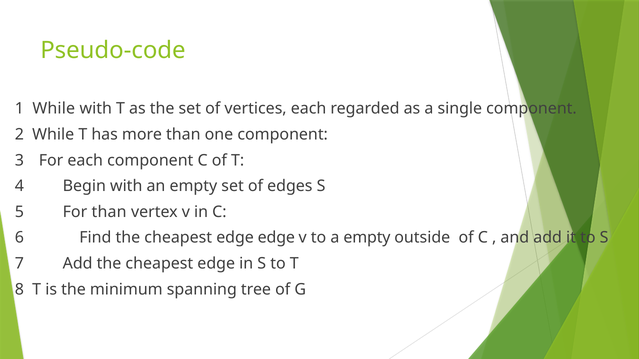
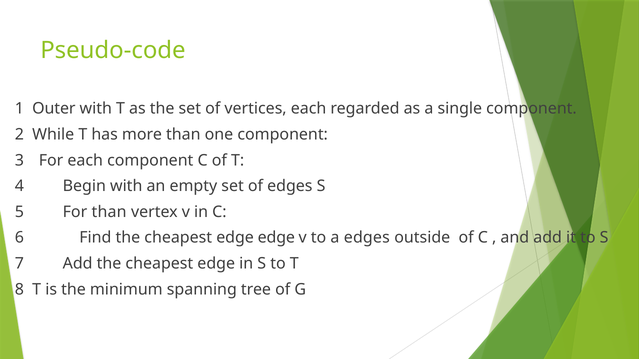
1 While: While -> Outer
a empty: empty -> edges
